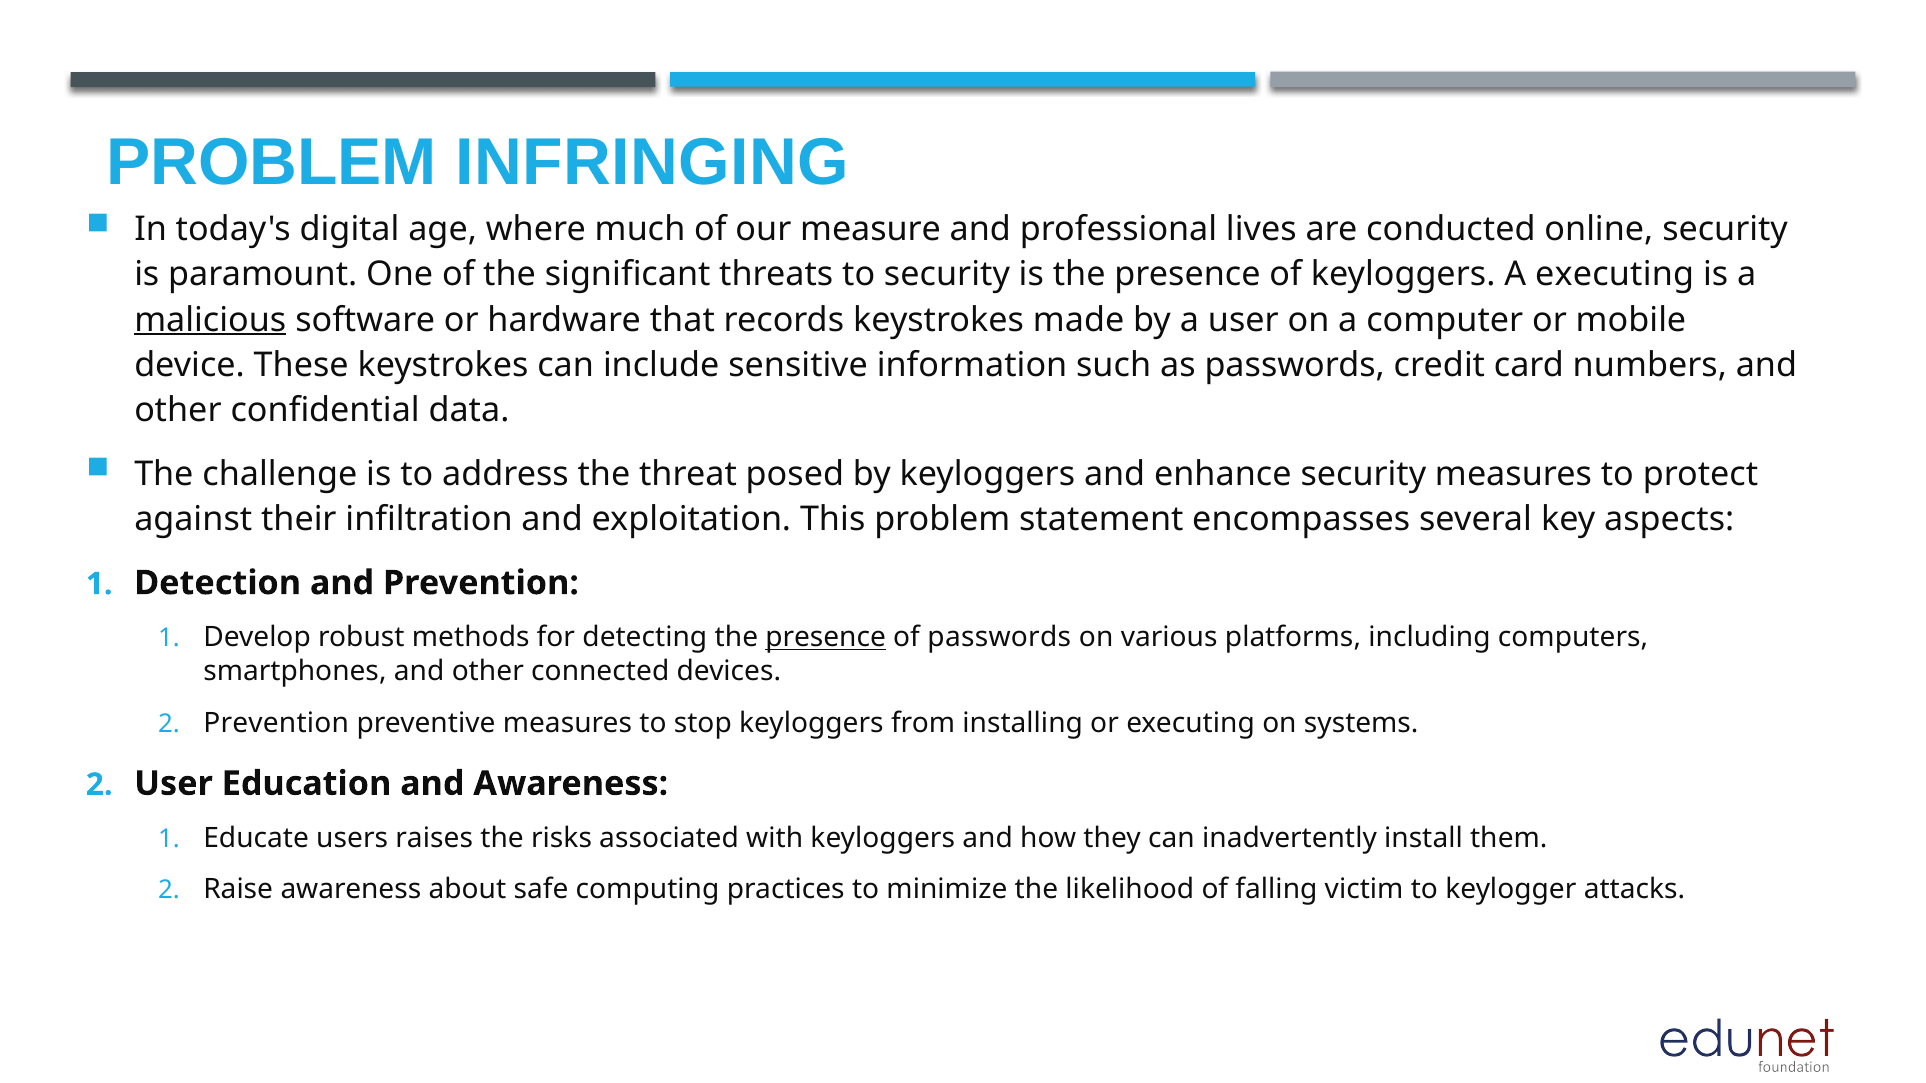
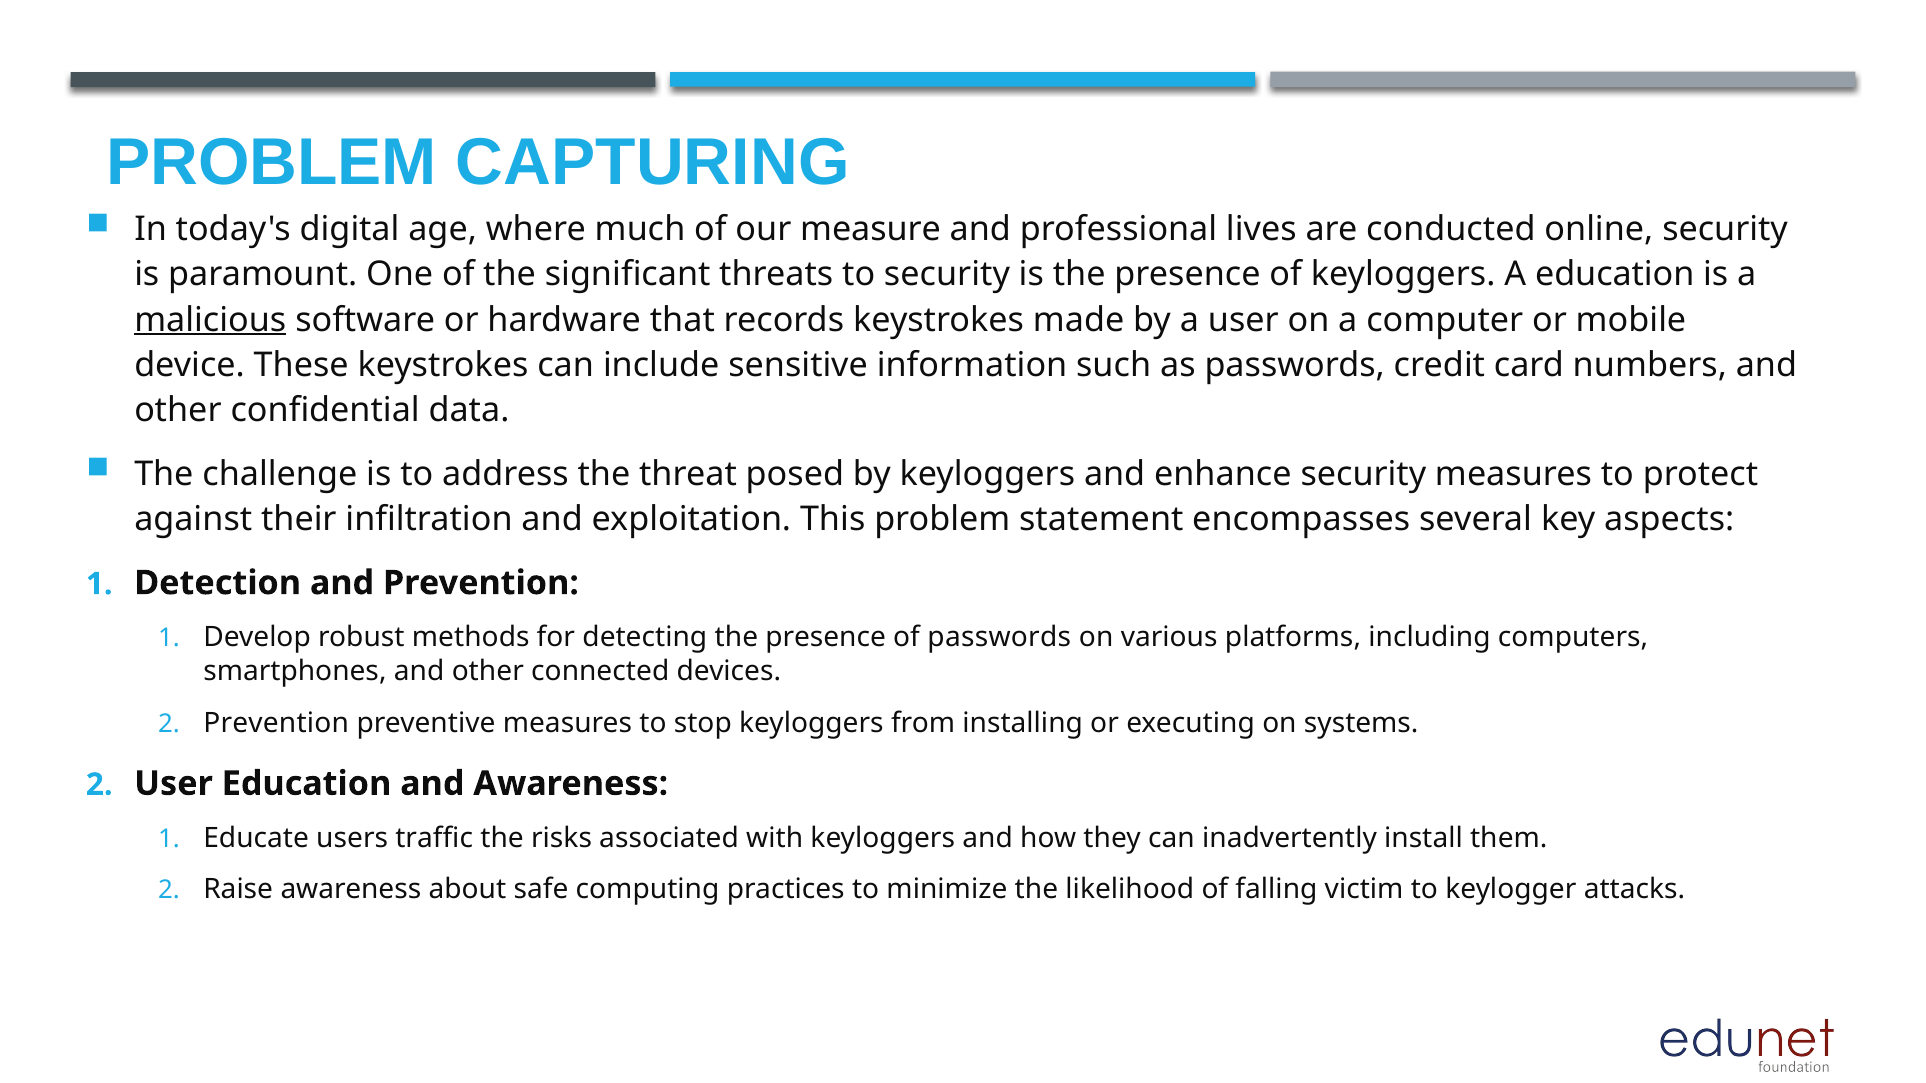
INFRINGING: INFRINGING -> CAPTURING
A executing: executing -> education
presence at (826, 638) underline: present -> none
raises: raises -> traffic
